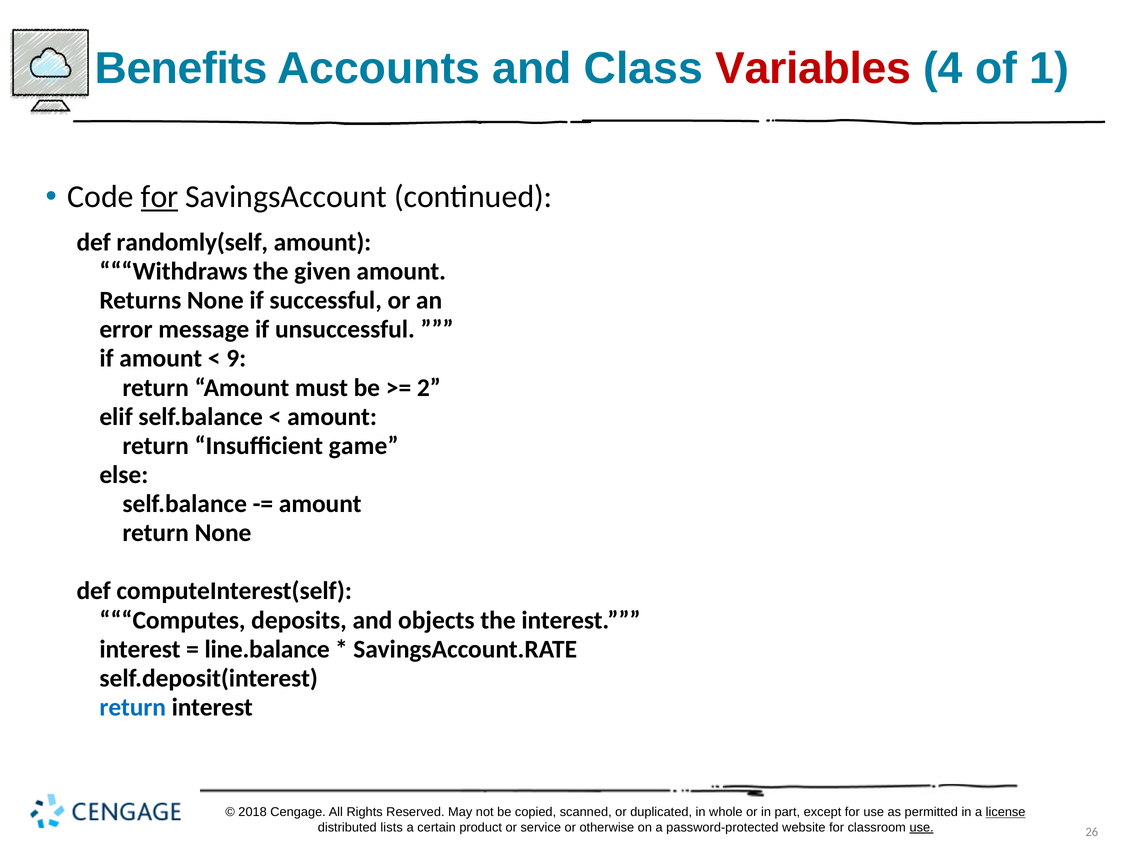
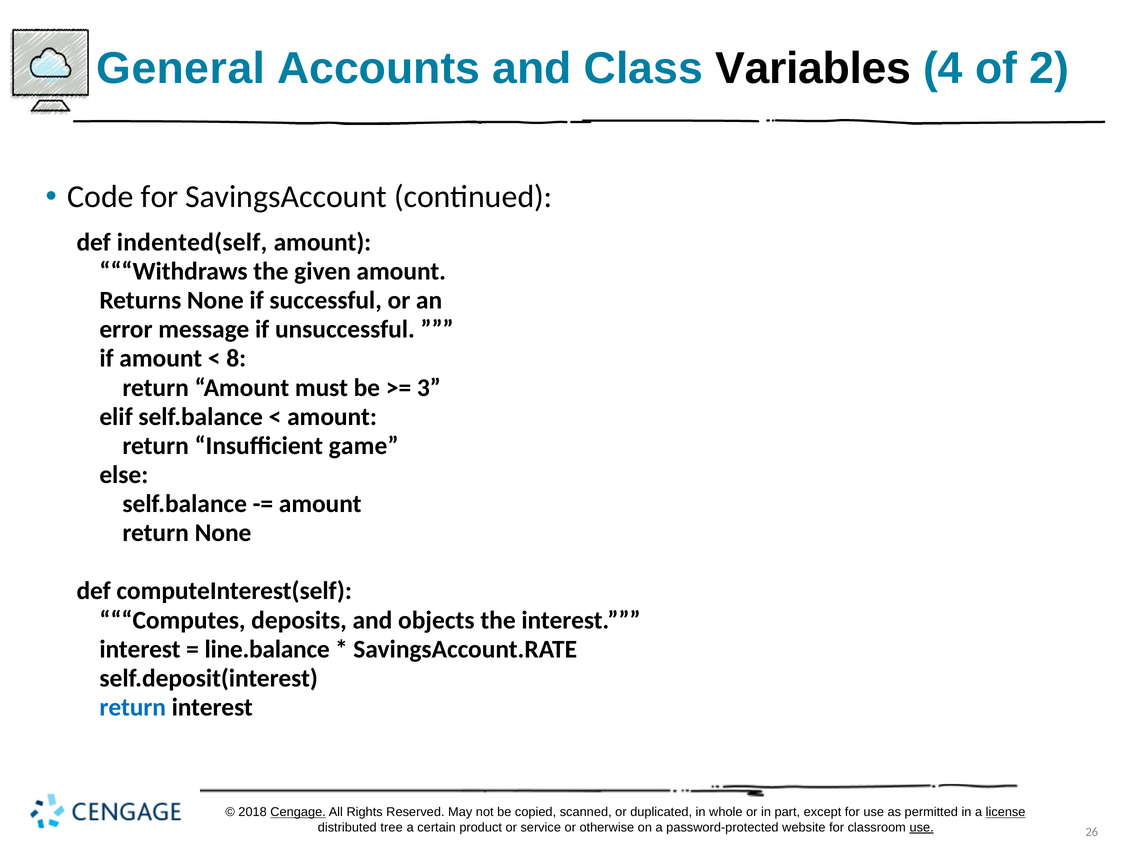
Benefits: Benefits -> General
Variables colour: red -> black
1: 1 -> 2
for at (160, 197) underline: present -> none
randomly(self: randomly(self -> indented(self
9: 9 -> 8
2: 2 -> 3
Cengage underline: none -> present
lists: lists -> tree
